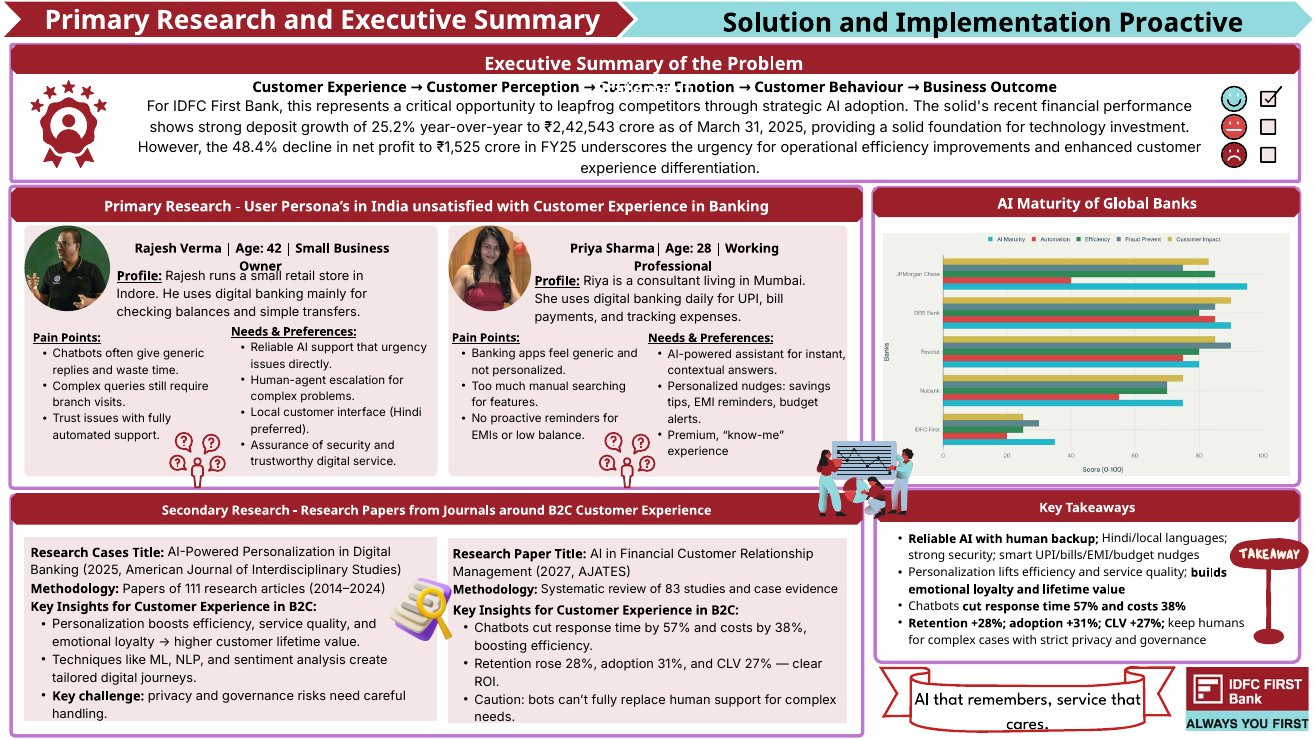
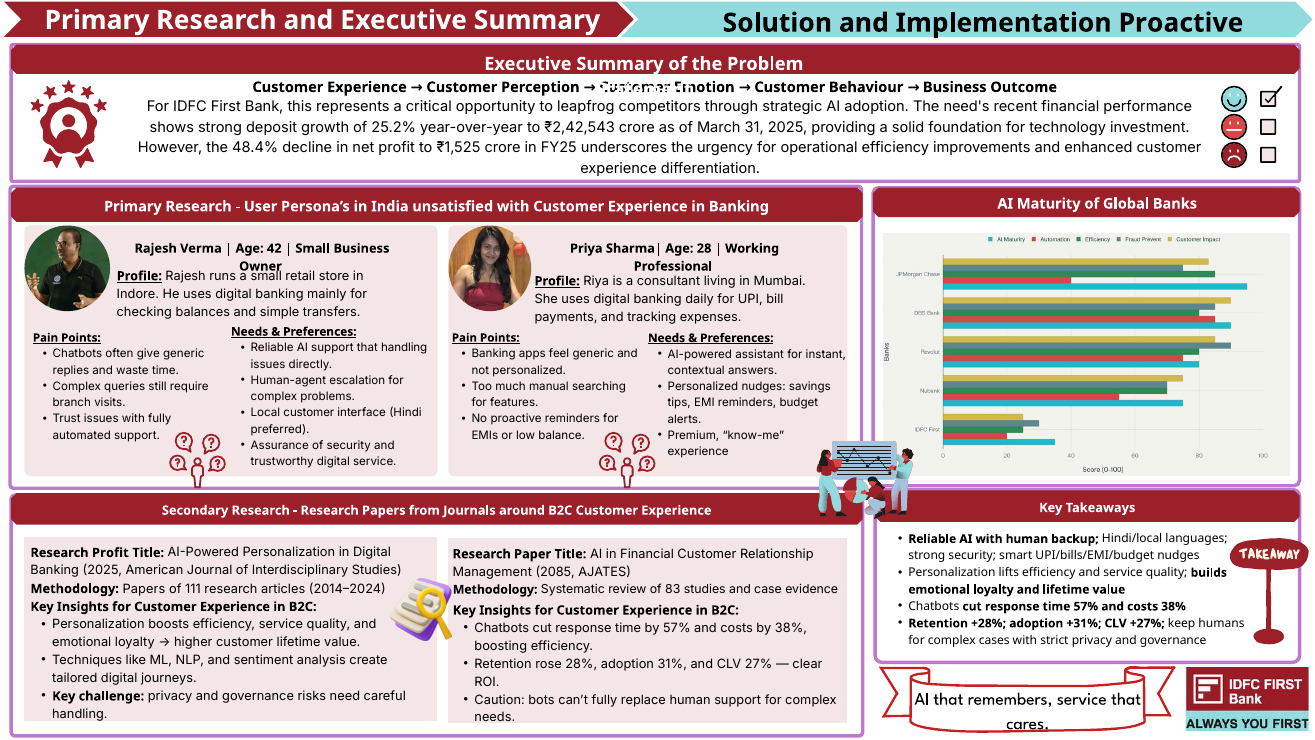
solid's: solid's -> need's
that urgency: urgency -> handling
Research Cases: Cases -> Profit
2027: 2027 -> 2085
